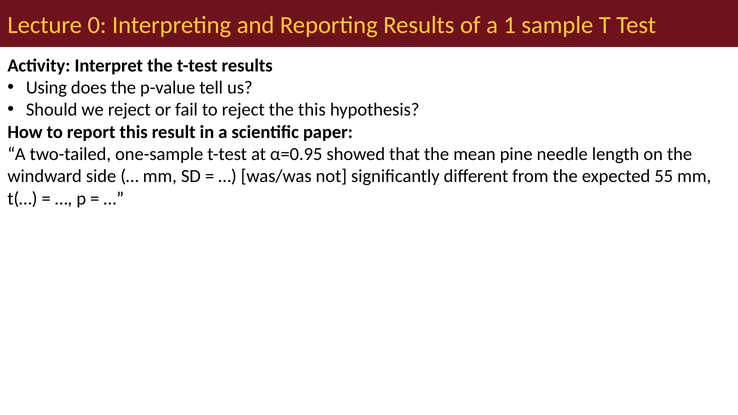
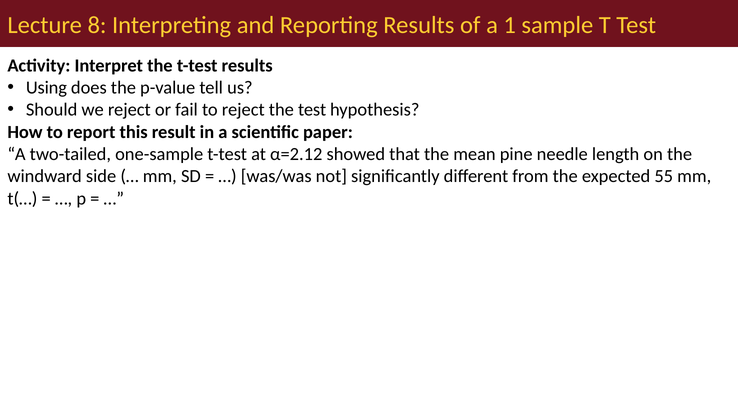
0: 0 -> 8
the this: this -> test
α=0.95: α=0.95 -> α=2.12
